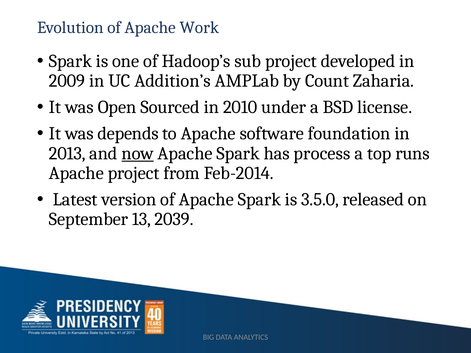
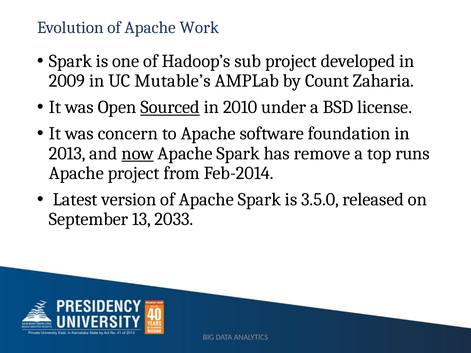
Addition’s: Addition’s -> Mutable’s
Sourced underline: none -> present
depends: depends -> concern
process: process -> remove
2039: 2039 -> 2033
